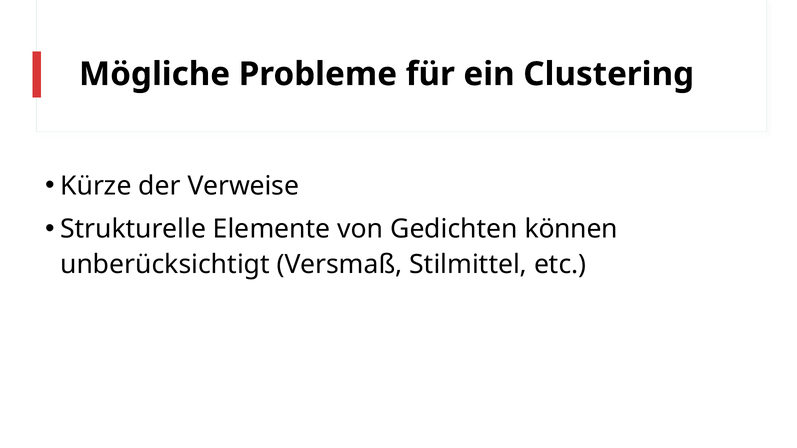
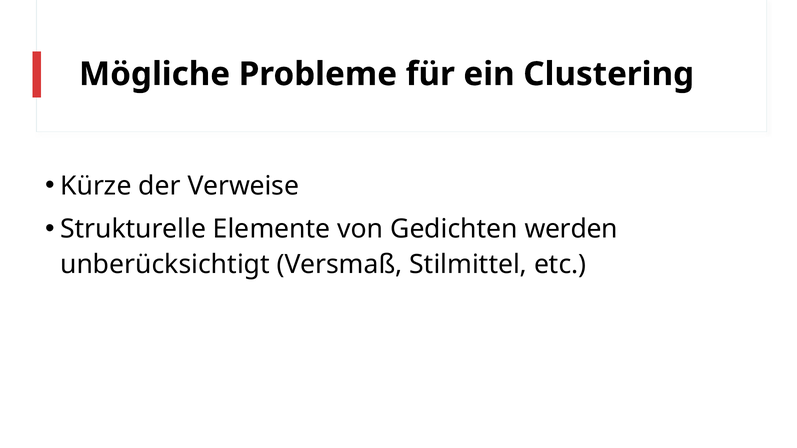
können: können -> werden
